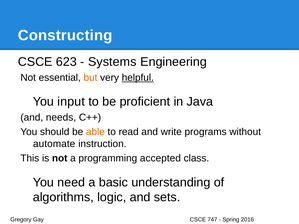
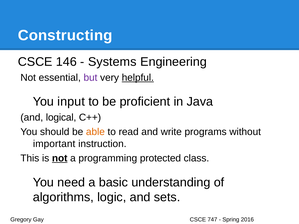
623: 623 -> 146
but colour: orange -> purple
needs: needs -> logical
automate: automate -> important
not at (60, 158) underline: none -> present
accepted: accepted -> protected
